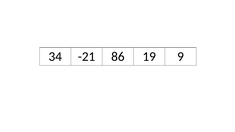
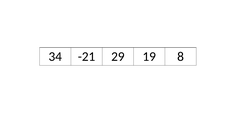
86: 86 -> 29
9: 9 -> 8
